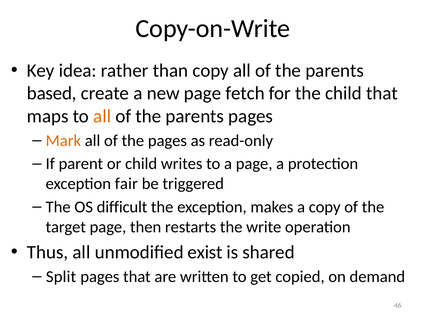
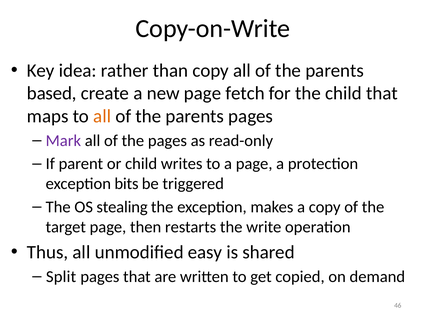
Mark colour: orange -> purple
fair: fair -> bits
difficult: difficult -> stealing
exist: exist -> easy
